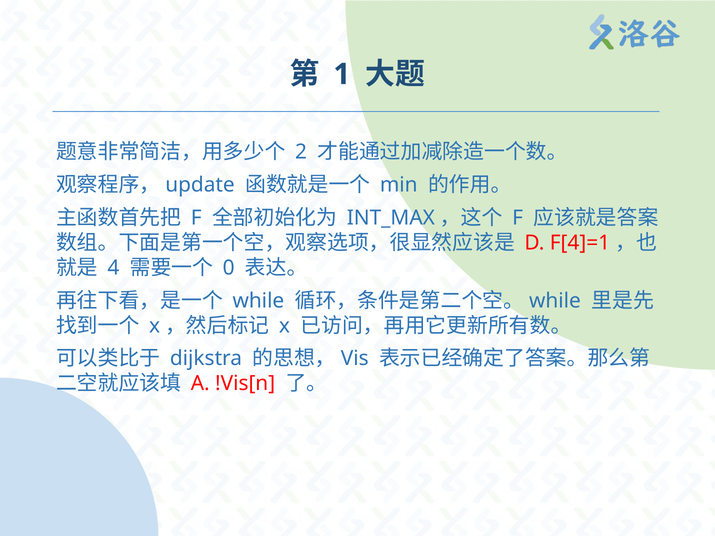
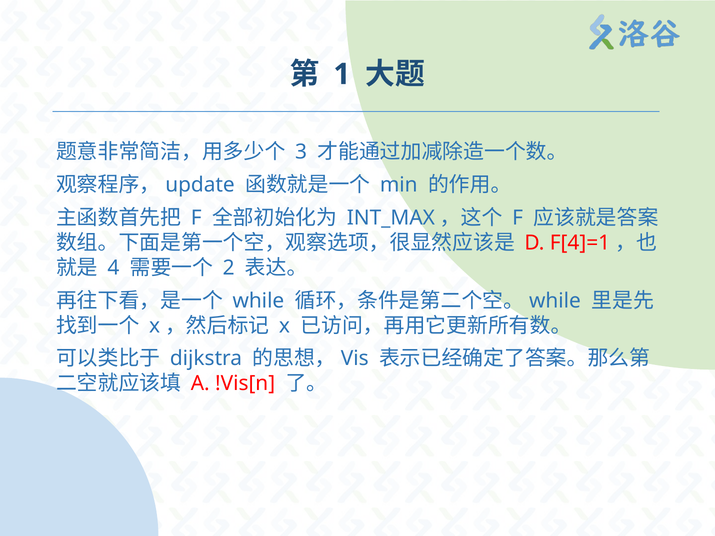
2: 2 -> 3
0: 0 -> 2
